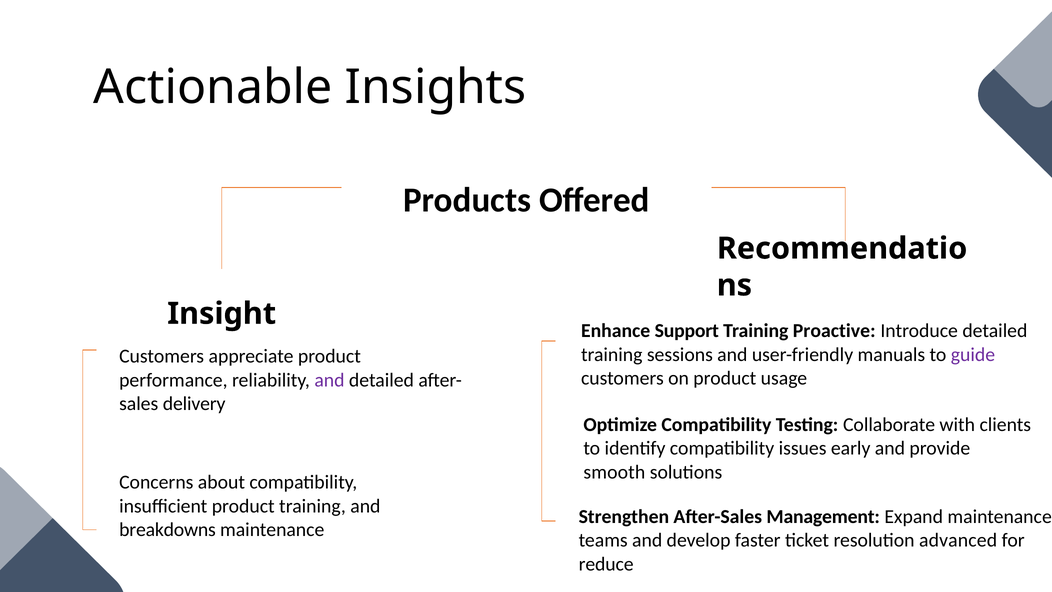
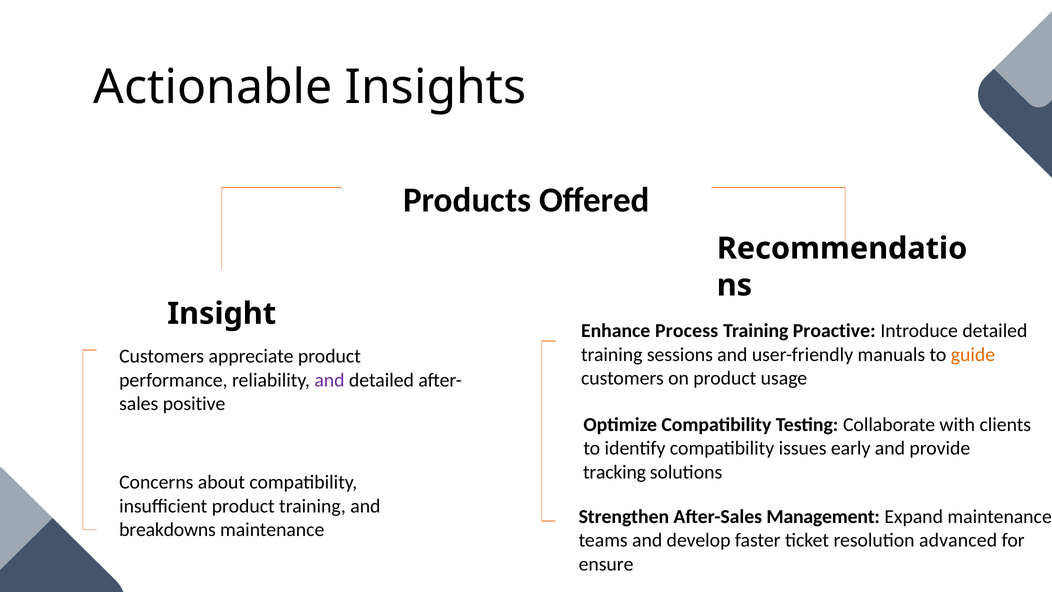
Support: Support -> Process
guide colour: purple -> orange
delivery: delivery -> positive
smooth: smooth -> tracking
reduce: reduce -> ensure
